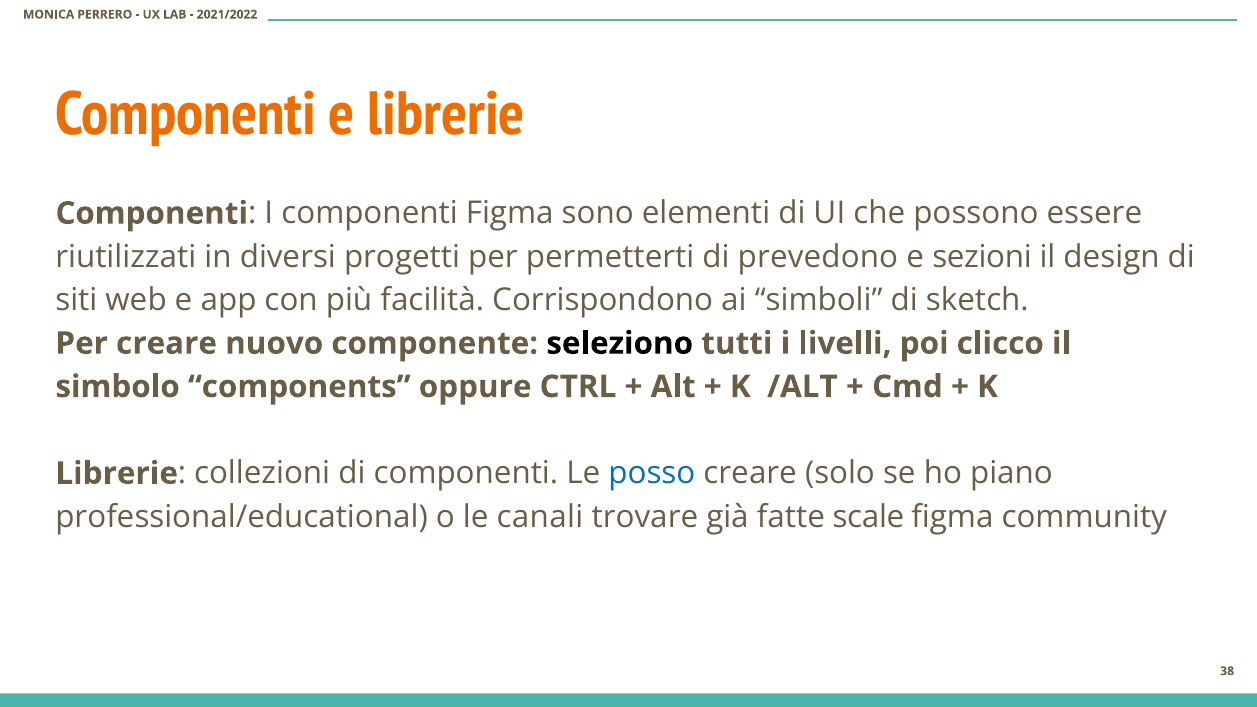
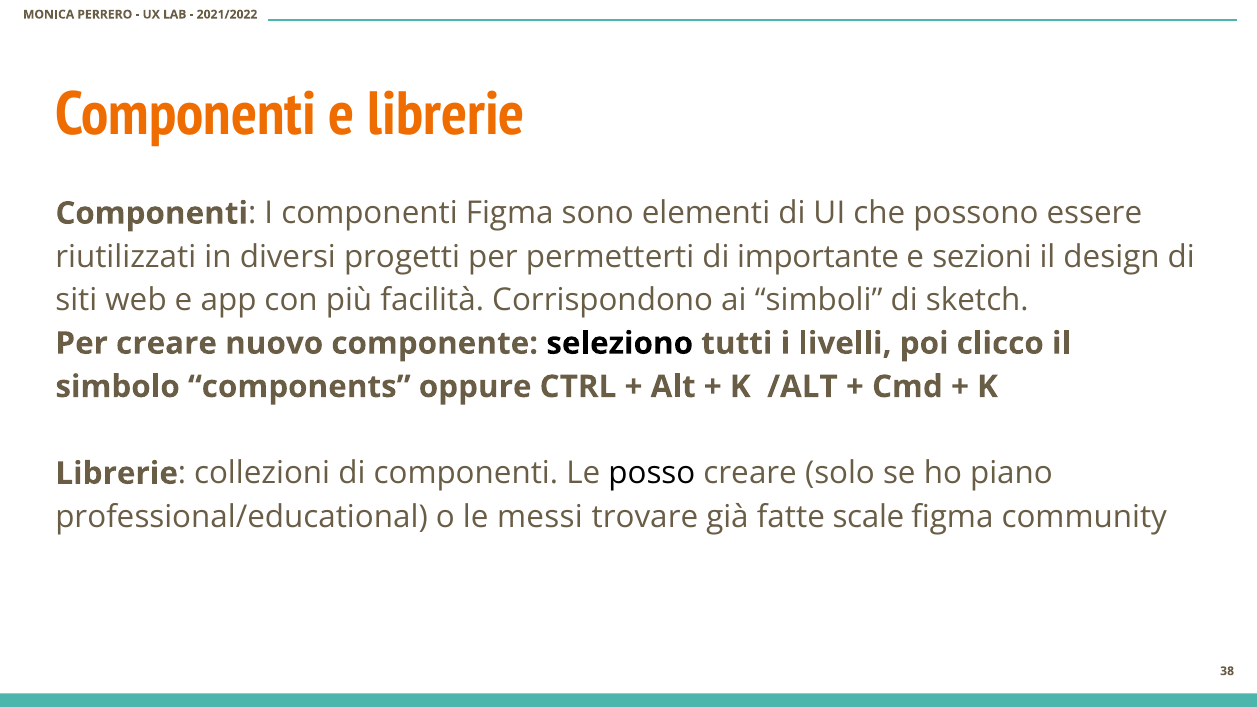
prevedono: prevedono -> importante
posso colour: blue -> black
canali: canali -> messi
